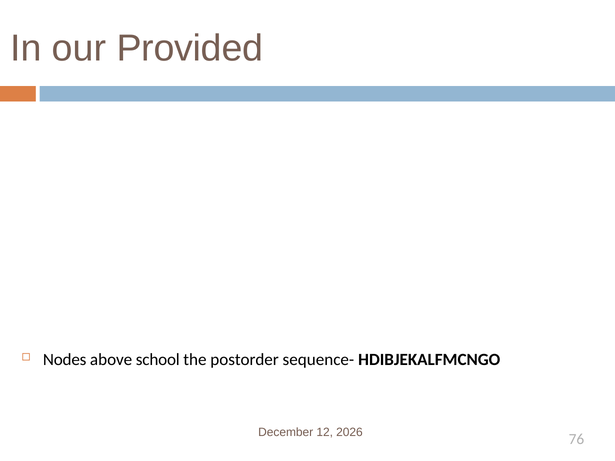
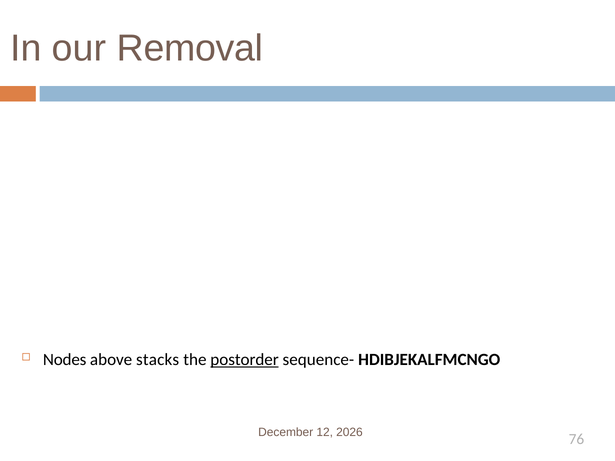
Provided: Provided -> Removal
school: school -> stacks
postorder underline: none -> present
